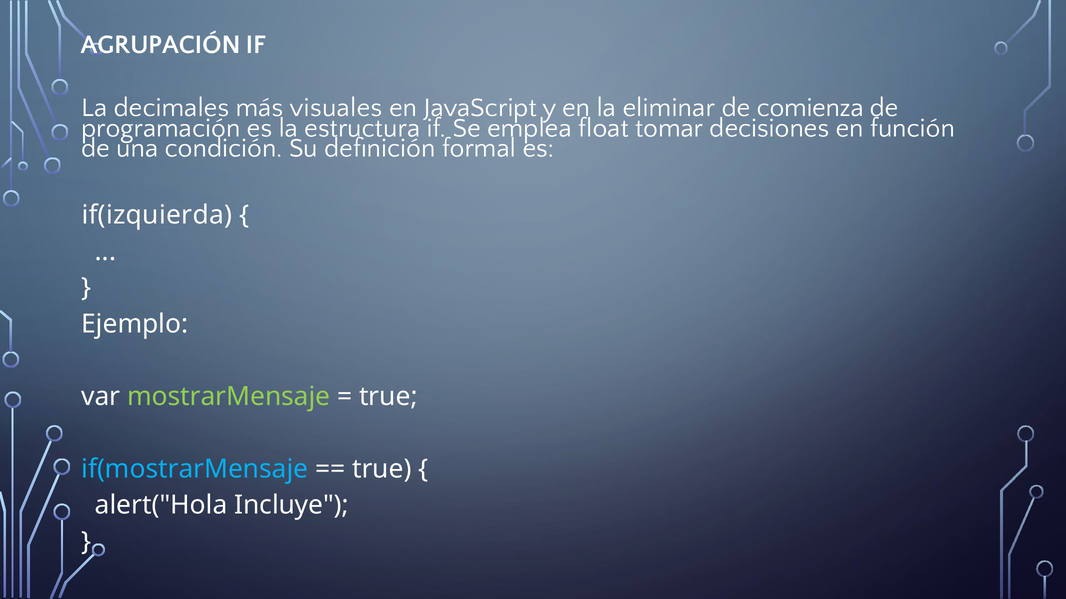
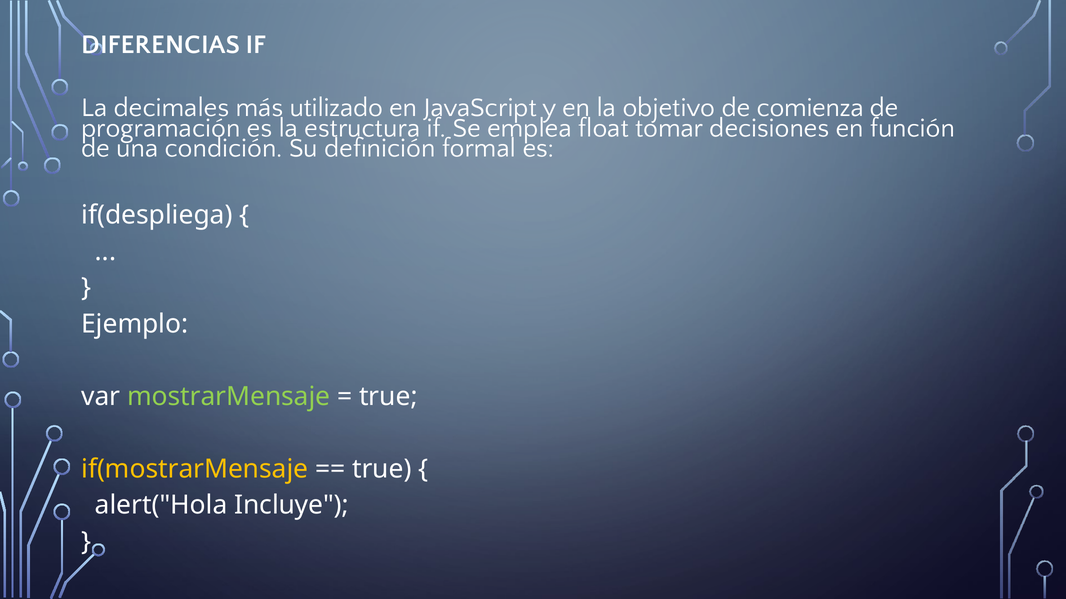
AGRUPACIÓN: AGRUPACIÓN -> DIFERENCIAS
visuales: visuales -> utilizado
eliminar: eliminar -> objetivo
if(izquierda: if(izquierda -> if(despliega
if(mostrarMensaje colour: light blue -> yellow
